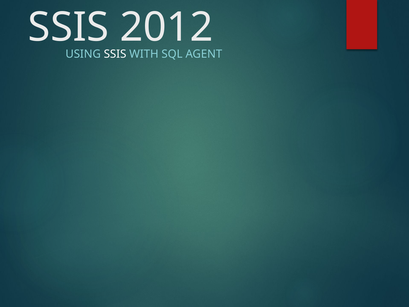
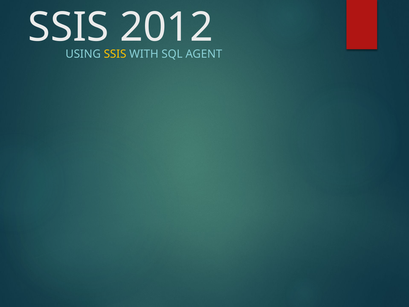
SSIS at (115, 54) colour: white -> yellow
